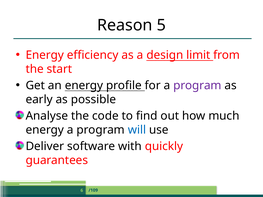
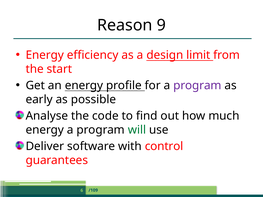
5: 5 -> 9
will colour: blue -> green
quickly: quickly -> control
